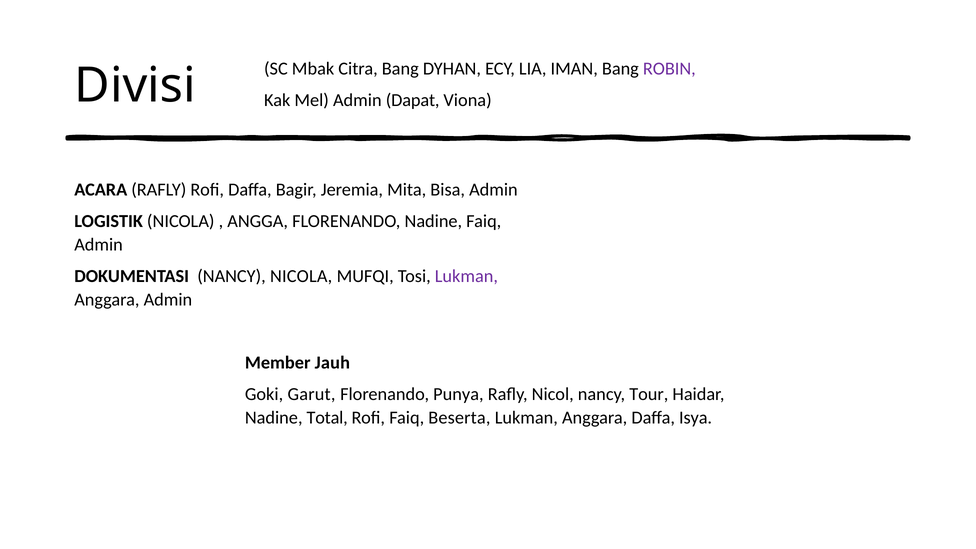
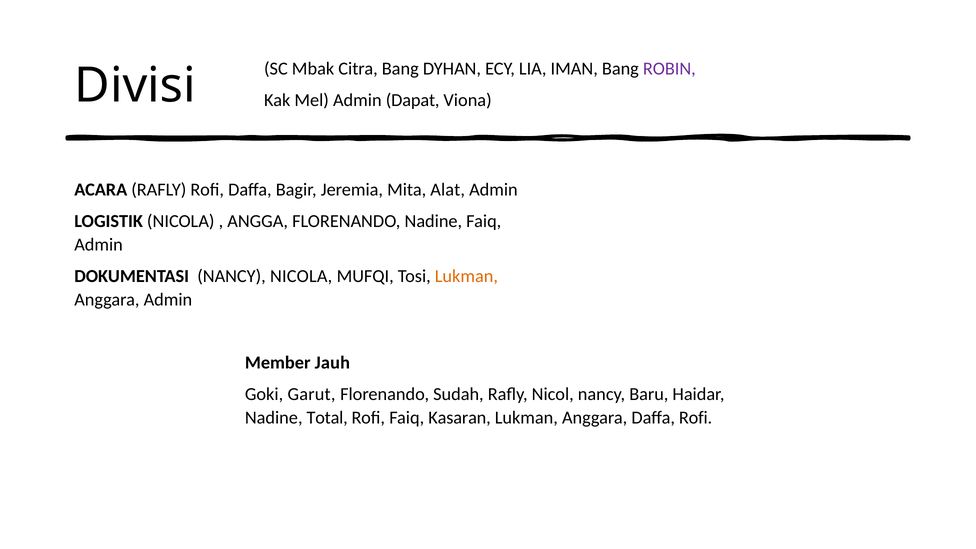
Bisa: Bisa -> Alat
Lukman at (466, 276) colour: purple -> orange
Punya: Punya -> Sudah
Tour: Tour -> Baru
Beserta: Beserta -> Kasaran
Daffa Isya: Isya -> Rofi
